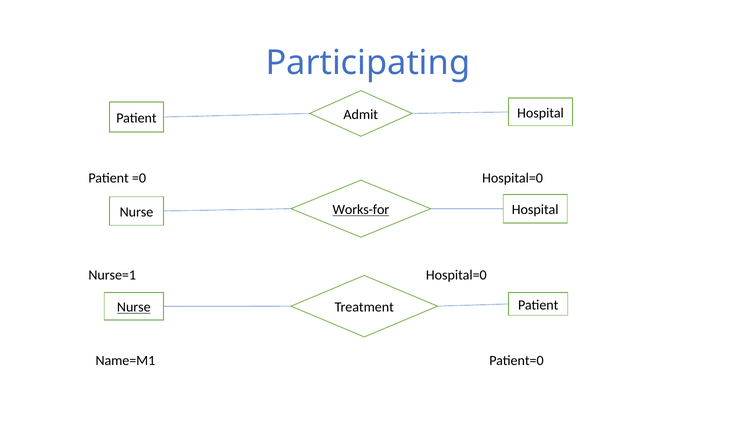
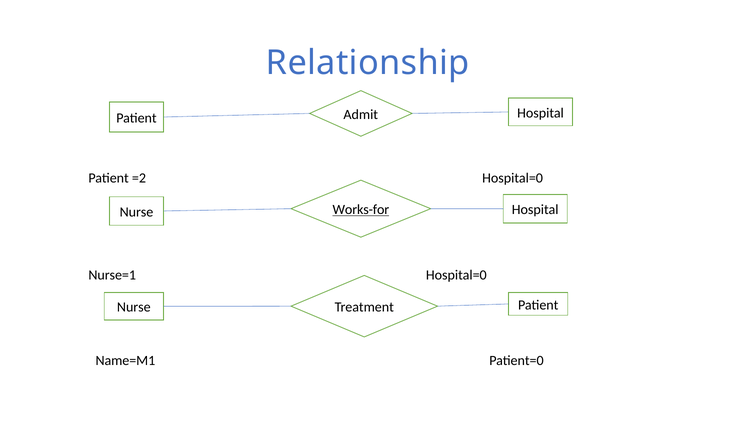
Participating: Participating -> Relationship
=0: =0 -> =2
Nurse at (134, 307) underline: present -> none
